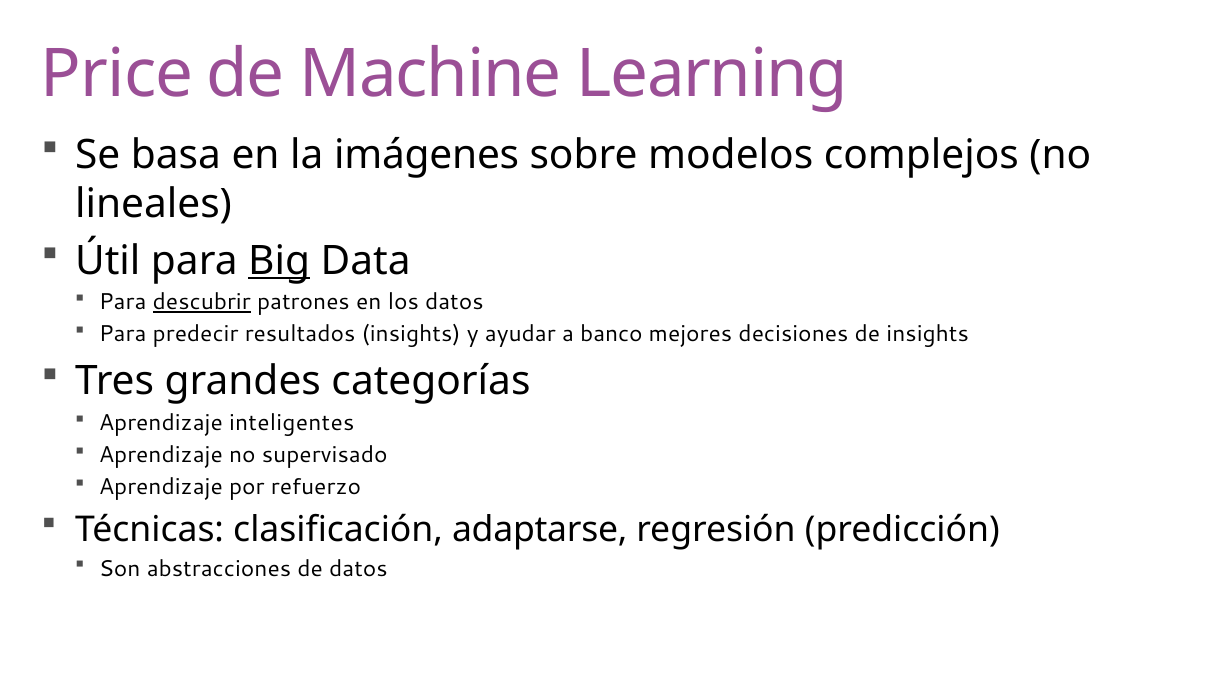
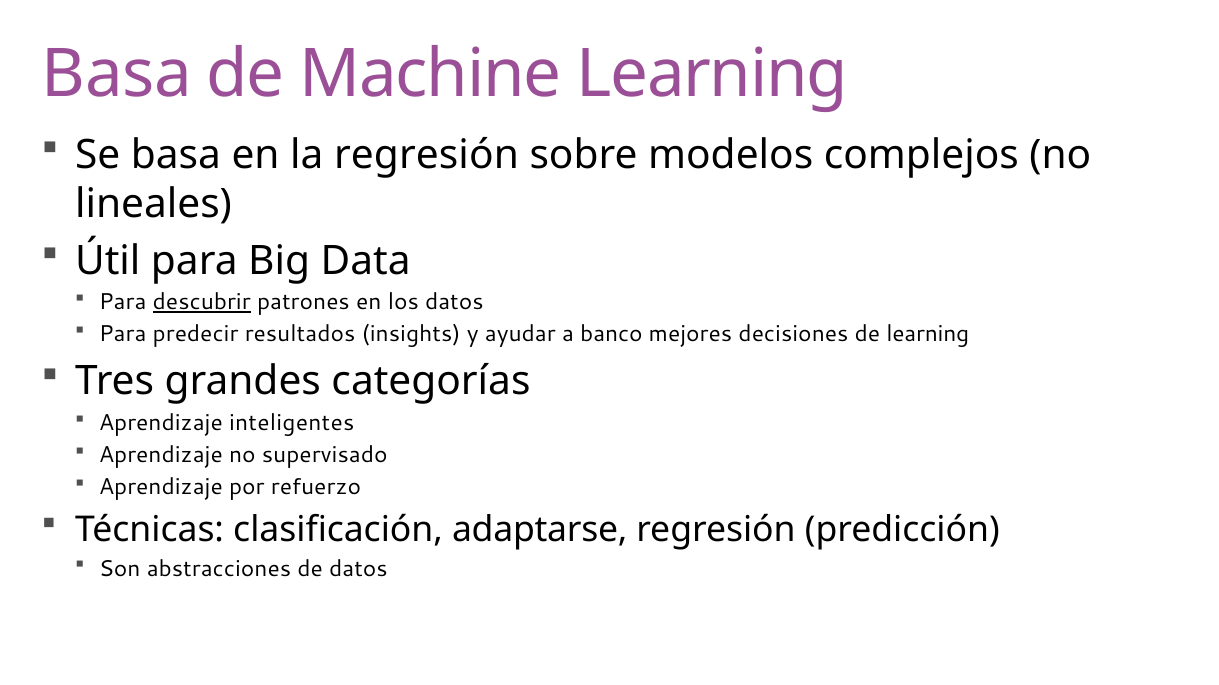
Price at (117, 74): Price -> Basa
la imágenes: imágenes -> regresión
Big underline: present -> none
de insights: insights -> learning
